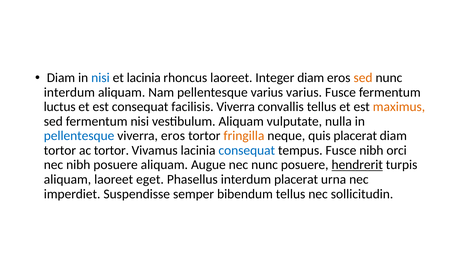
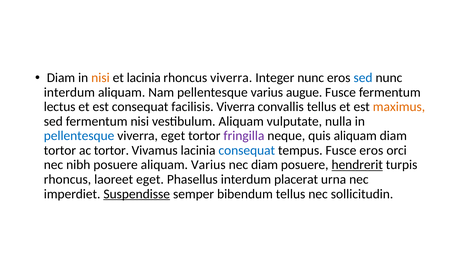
nisi at (100, 78) colour: blue -> orange
rhoncus laoreet: laoreet -> viverra
Integer diam: diam -> nunc
sed at (363, 78) colour: orange -> blue
varius varius: varius -> augue
luctus: luctus -> lectus
viverra eros: eros -> eget
fringilla colour: orange -> purple
quis placerat: placerat -> aliquam
Fusce nibh: nibh -> eros
aliquam Augue: Augue -> Varius
nec nunc: nunc -> diam
aliquam at (67, 180): aliquam -> rhoncus
Suspendisse underline: none -> present
